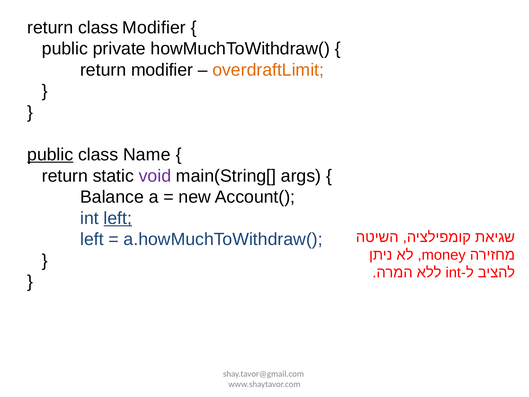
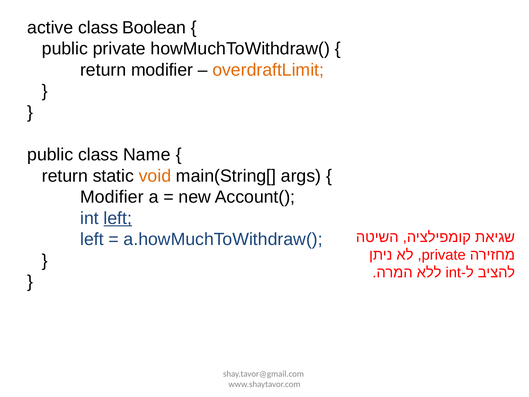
return at (50, 28): return -> active
class Modifier: Modifier -> Boolean
public at (50, 155) underline: present -> none
void colour: purple -> orange
Balance at (112, 197): Balance -> Modifier
money at (444, 255): money -> private
